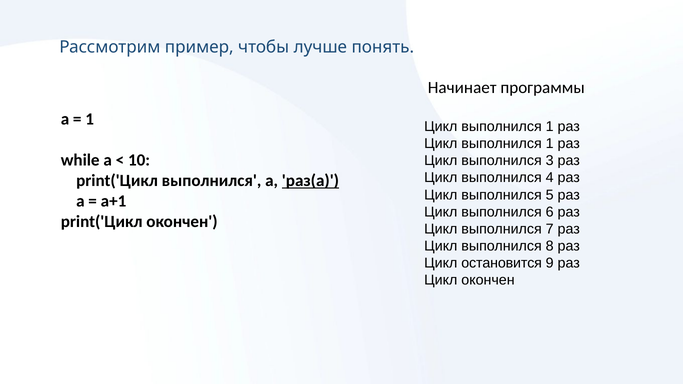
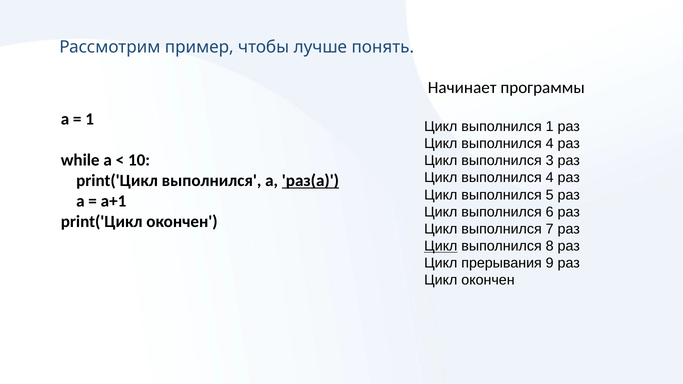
1 at (550, 144): 1 -> 4
Цикл at (441, 246) underline: none -> present
остановится: остановится -> прерывания
